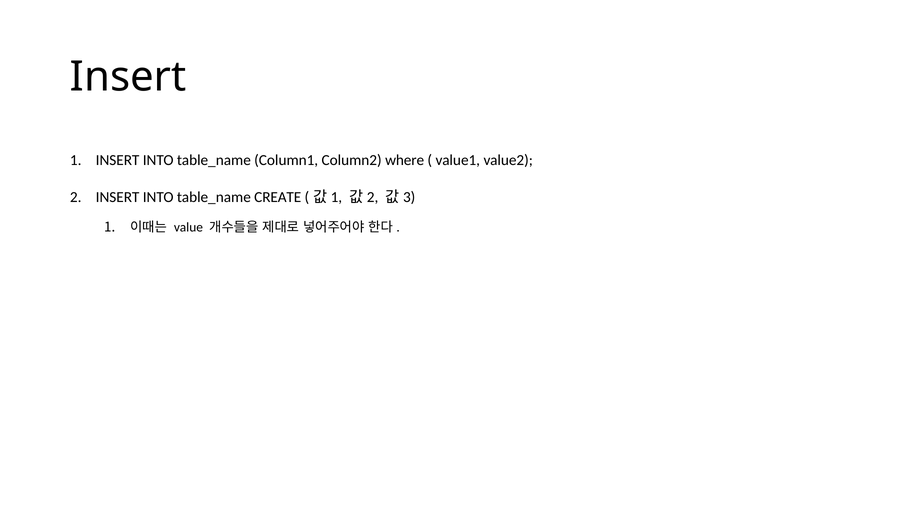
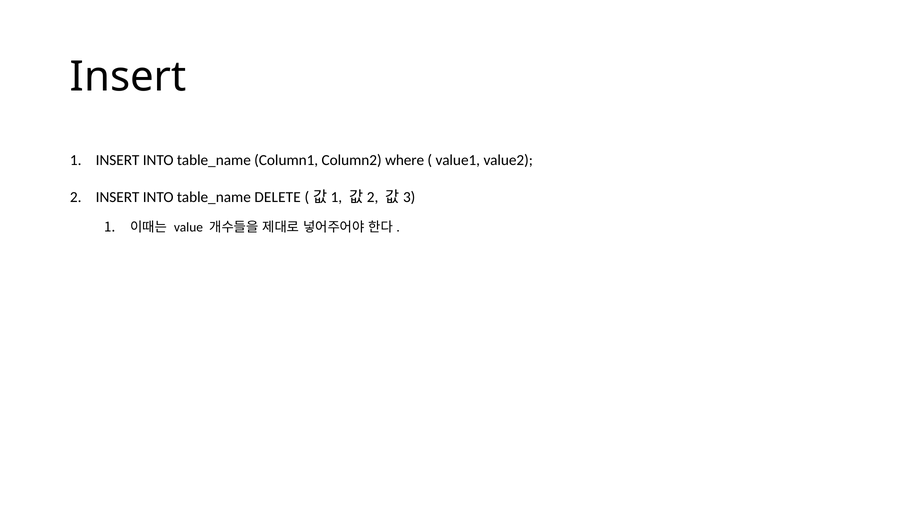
CREATE: CREATE -> DELETE
